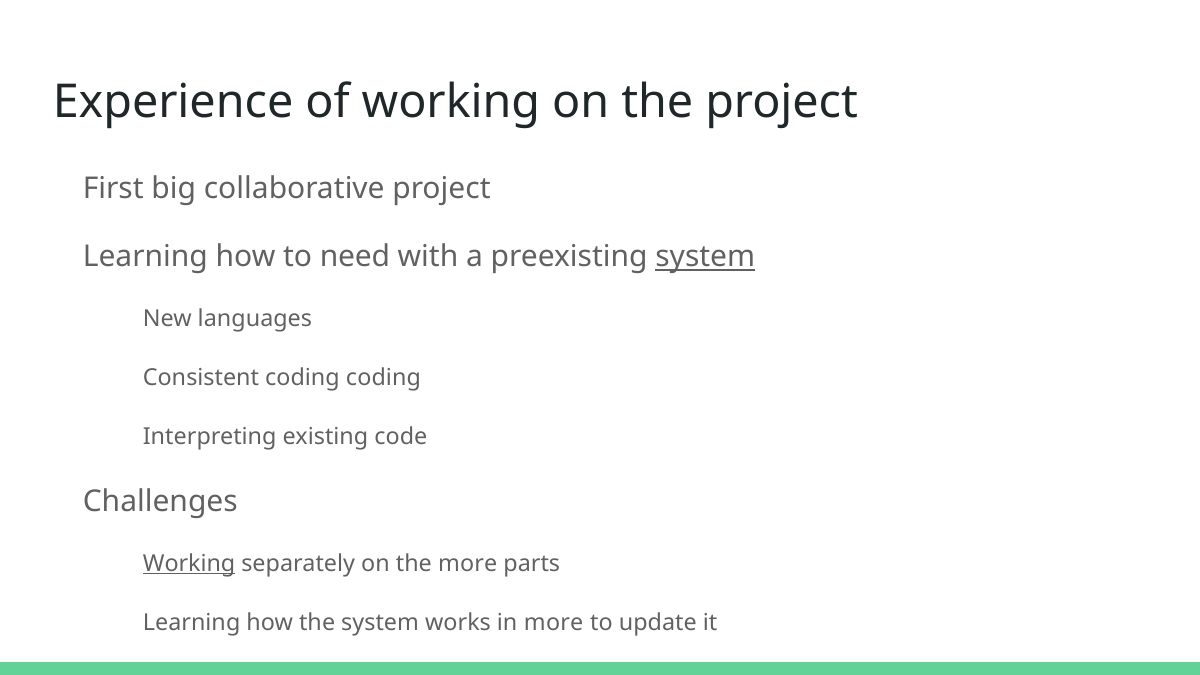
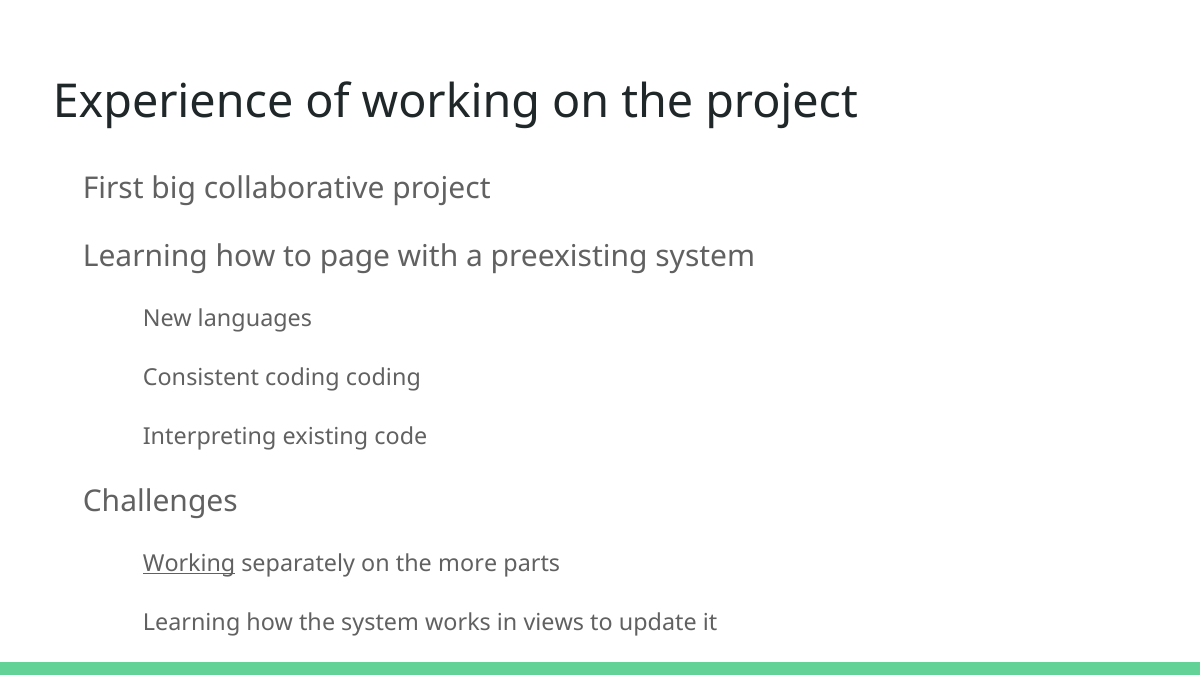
need: need -> page
system at (705, 257) underline: present -> none
in more: more -> views
